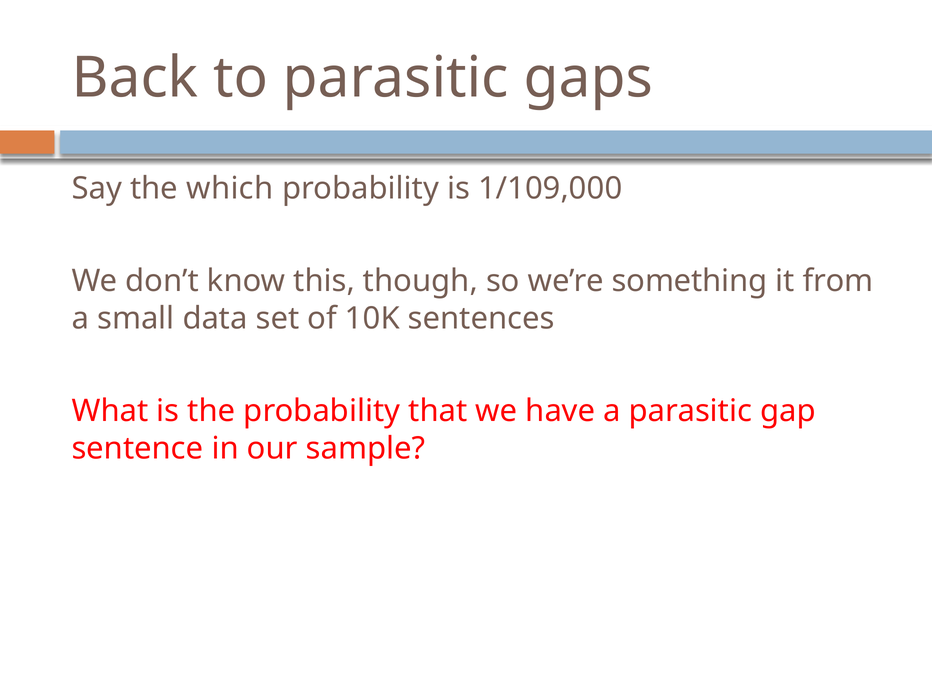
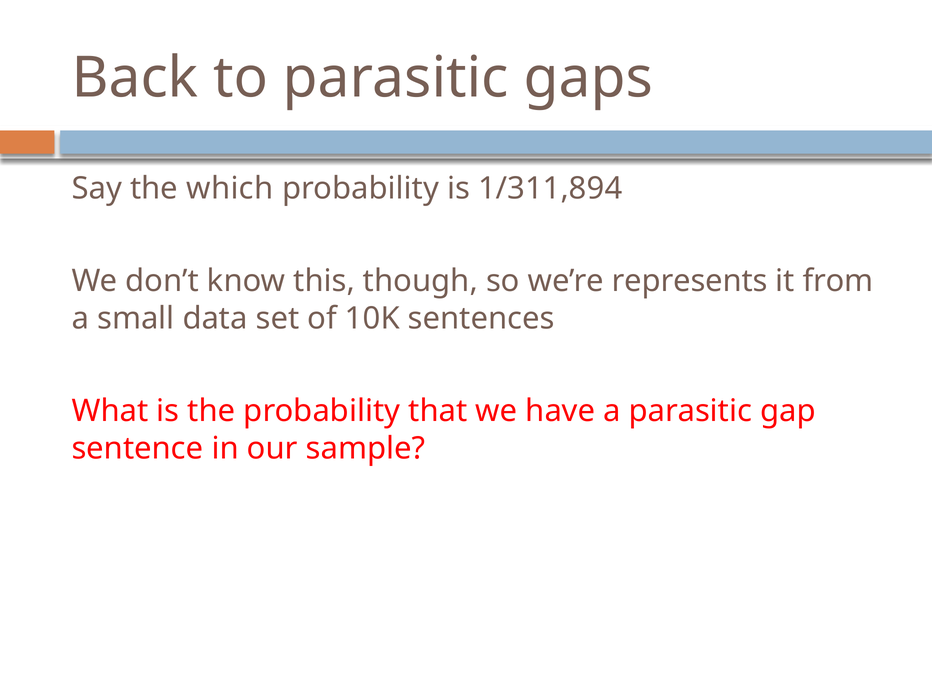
1/109,000: 1/109,000 -> 1/311,894
something: something -> represents
